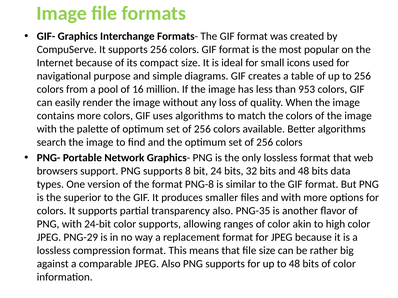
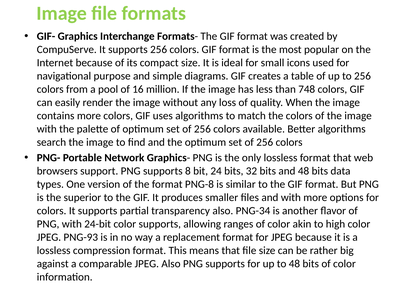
953: 953 -> 748
PNG-35: PNG-35 -> PNG-34
PNG-29: PNG-29 -> PNG-93
